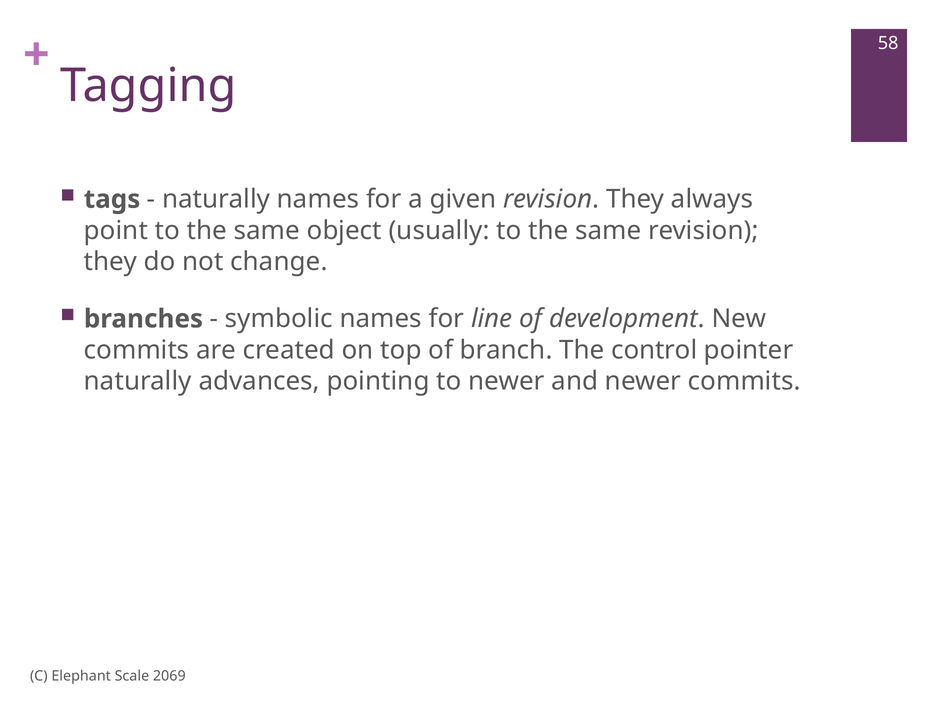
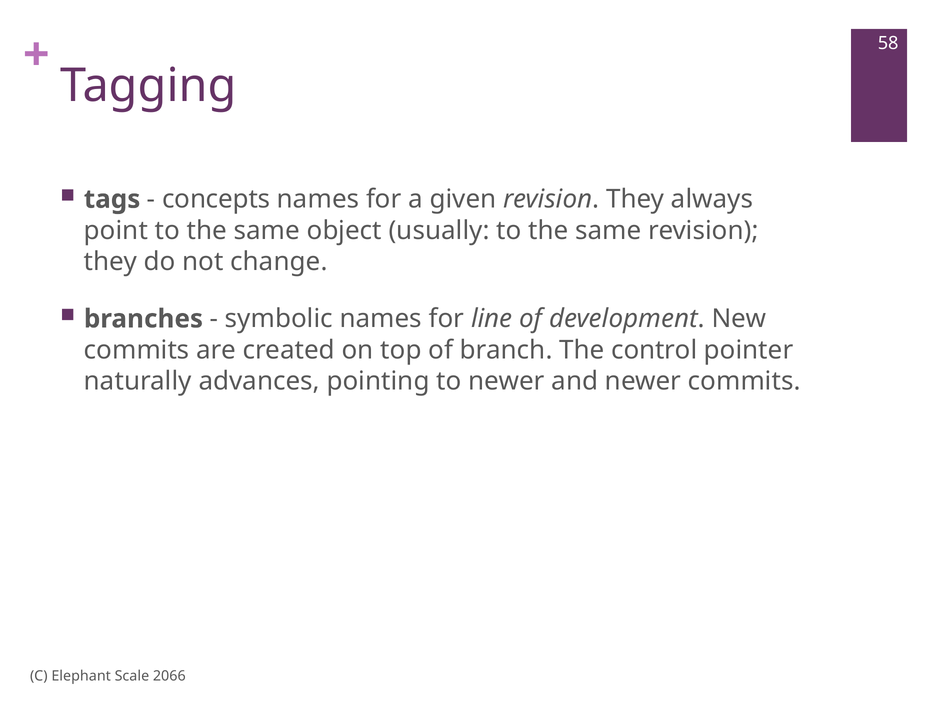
naturally at (216, 199): naturally -> concepts
2069: 2069 -> 2066
